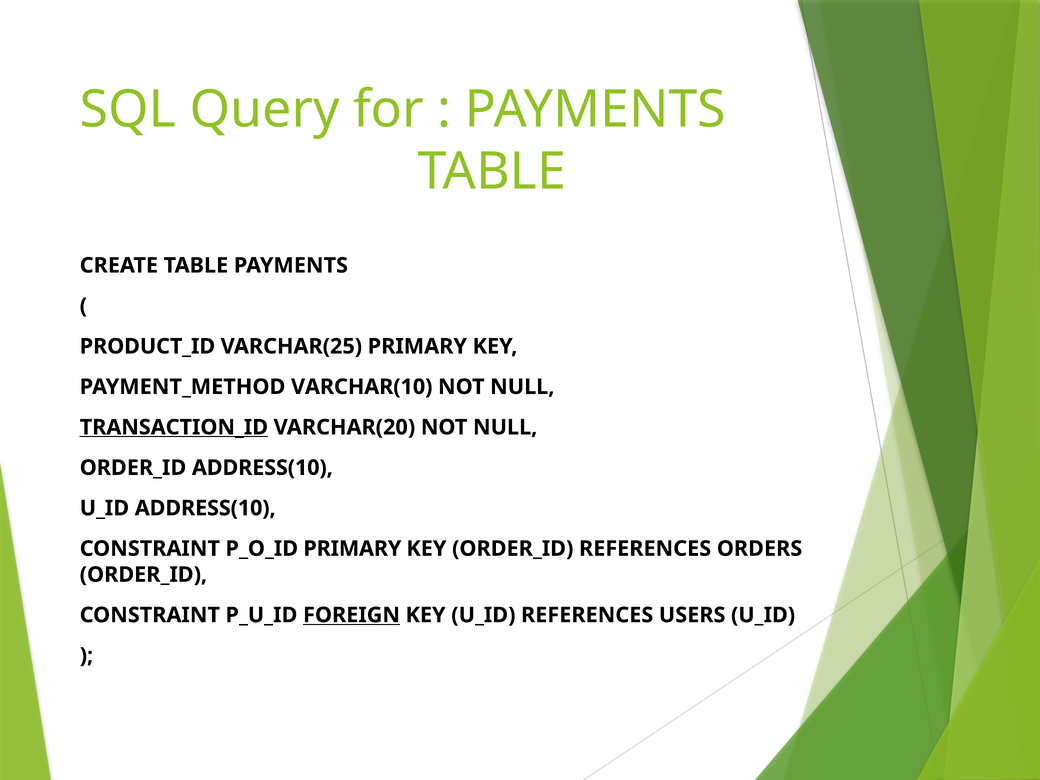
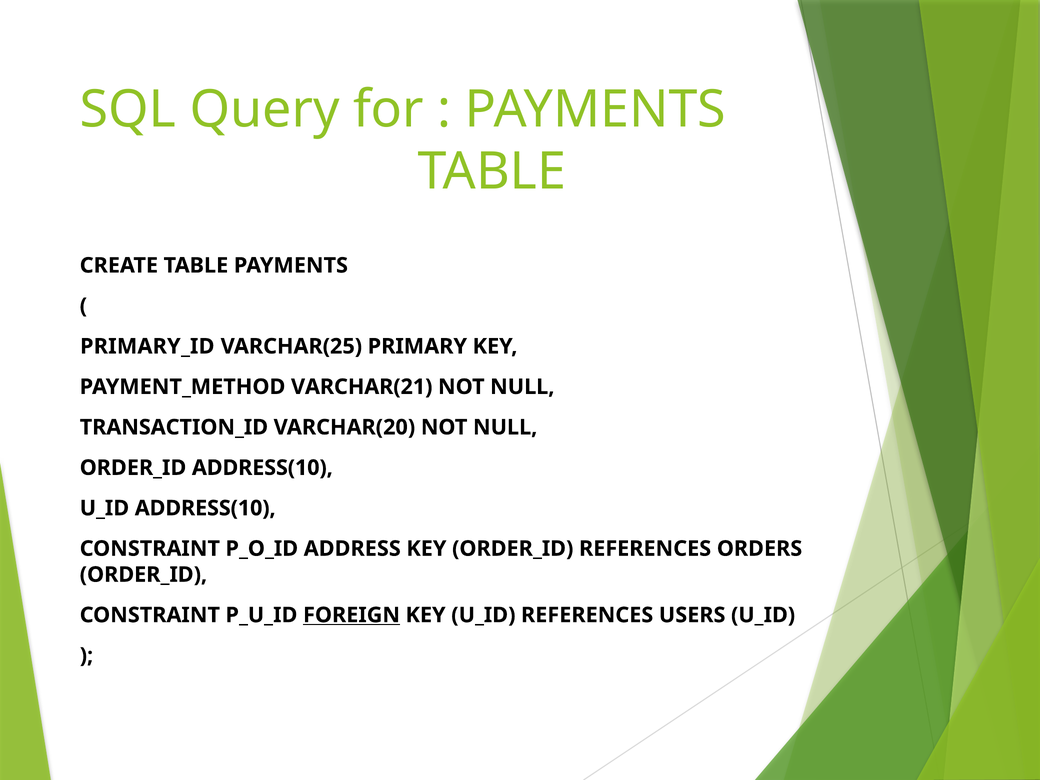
PRODUCT_ID: PRODUCT_ID -> PRIMARY_ID
VARCHAR(10: VARCHAR(10 -> VARCHAR(21
TRANSACTION_ID underline: present -> none
P_O_ID PRIMARY: PRIMARY -> ADDRESS
